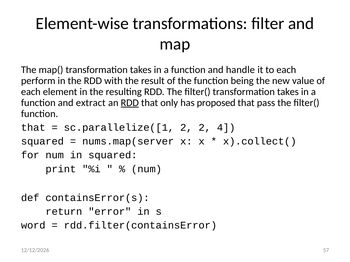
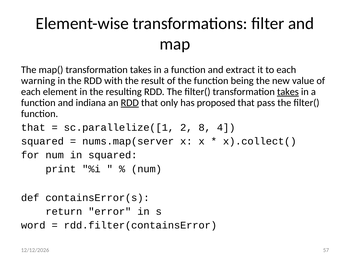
handle: handle -> extract
perform: perform -> warning
takes at (288, 92) underline: none -> present
extract: extract -> indiana
2 2: 2 -> 8
